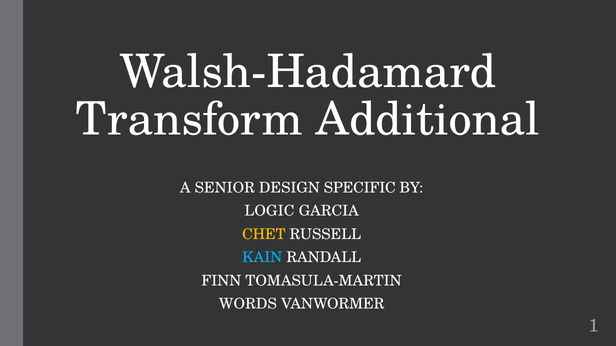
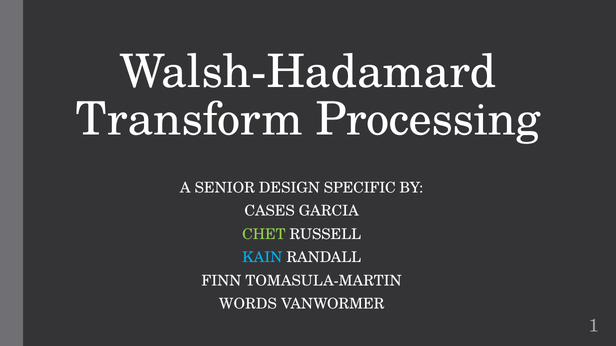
Additional: Additional -> Processing
LOGIC: LOGIC -> CASES
CHET colour: yellow -> light green
